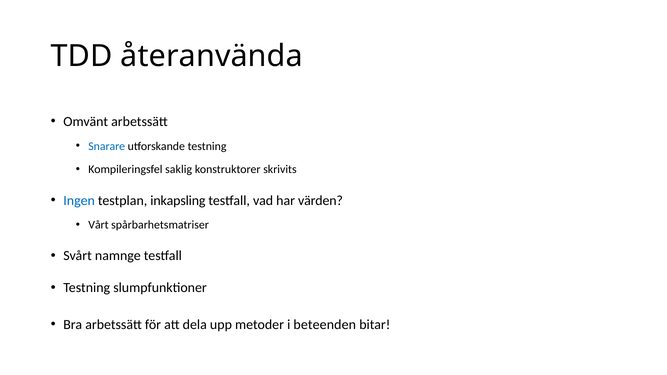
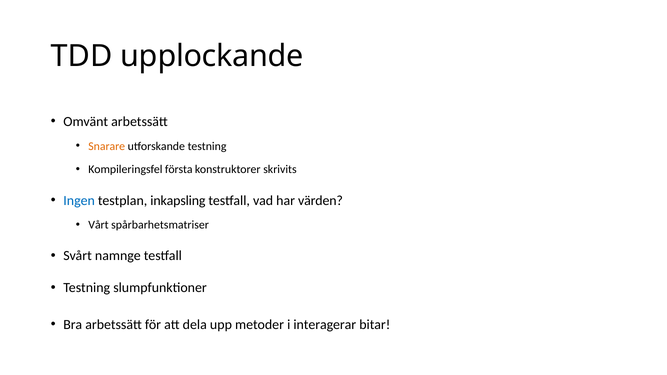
återanvända: återanvända -> upplockande
Snarare colour: blue -> orange
saklig: saklig -> första
beteenden: beteenden -> interagerar
